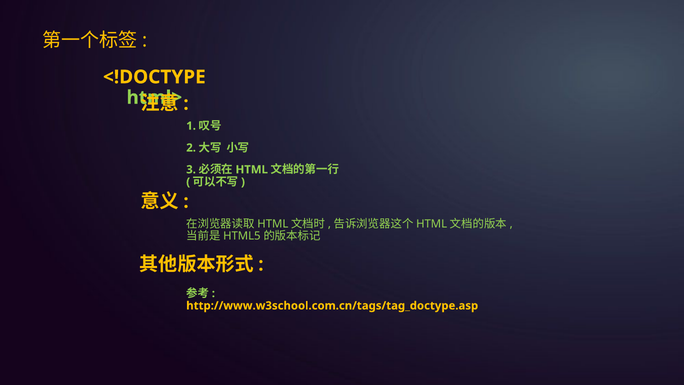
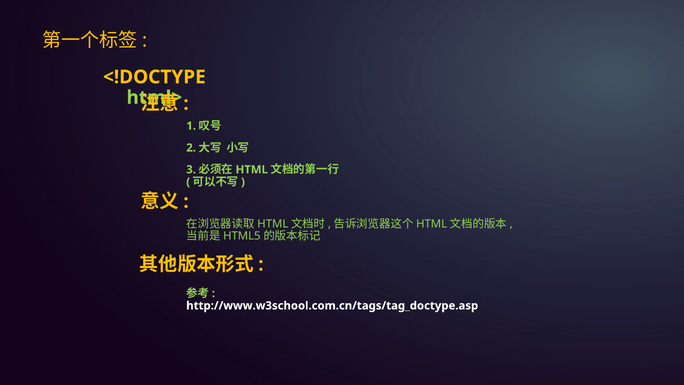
http://www.w3school.com.cn/tags/tag_doctype.asp colour: yellow -> white
